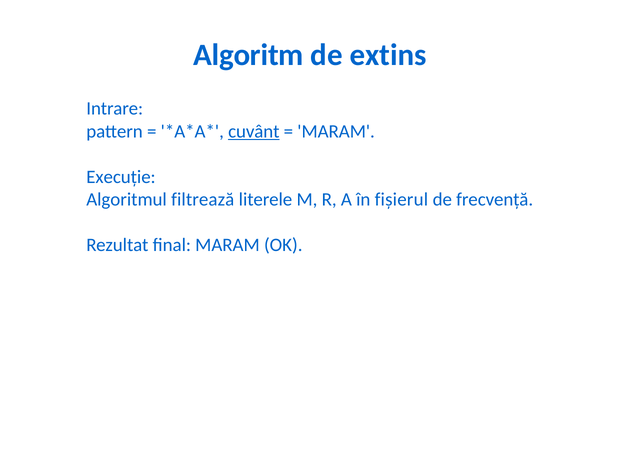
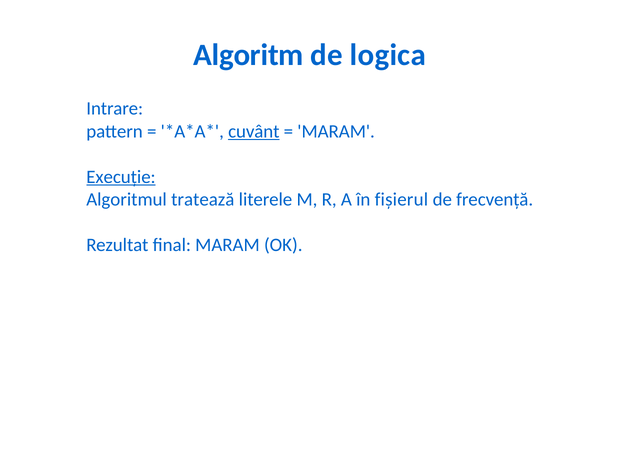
extins: extins -> logica
Execuție underline: none -> present
filtrează: filtrează -> tratează
